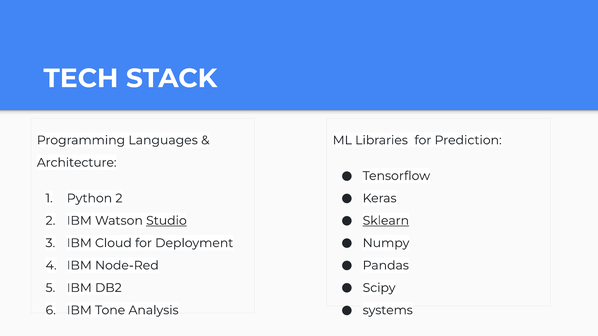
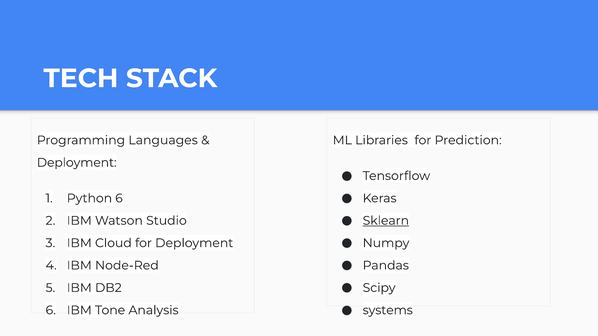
Architecture at (77, 163): Architecture -> Deployment
Python 2: 2 -> 6
Studio underline: present -> none
